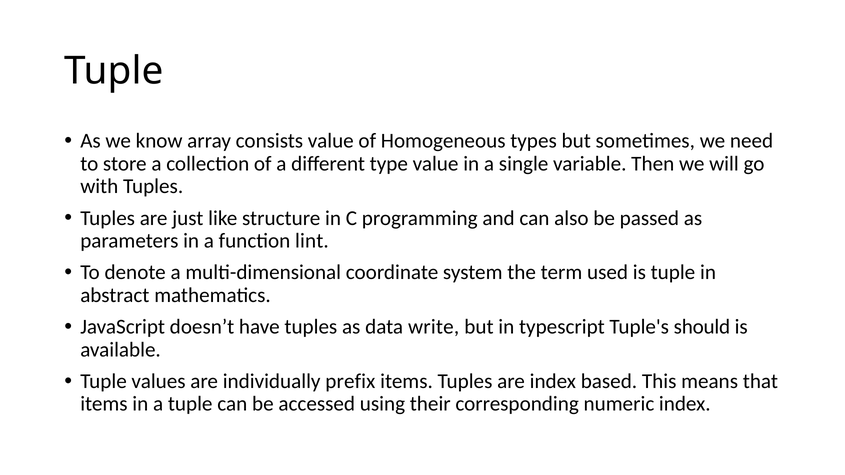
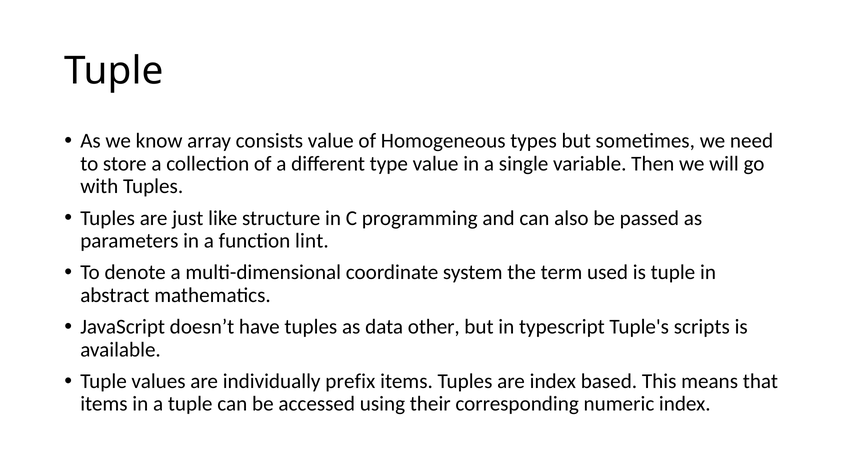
write: write -> other
should: should -> scripts
